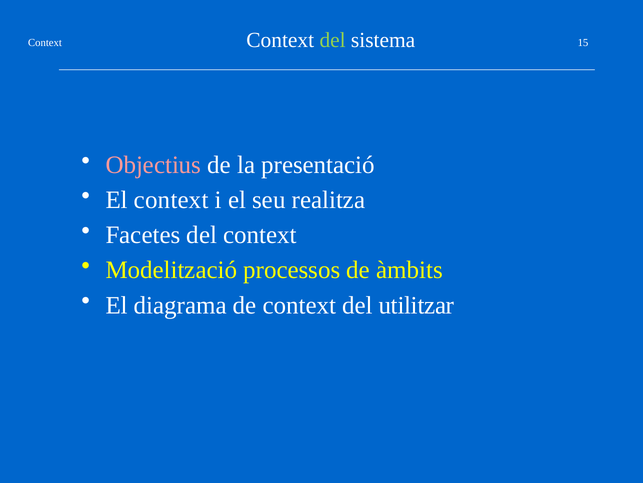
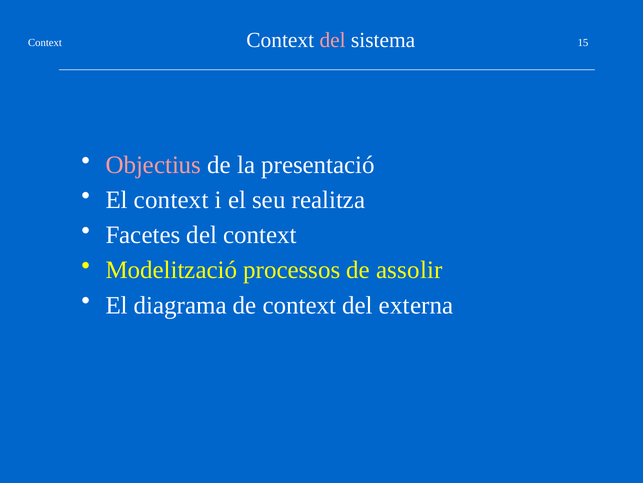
del at (333, 40) colour: light green -> pink
àmbits: àmbits -> assolir
utilitzar: utilitzar -> externa
